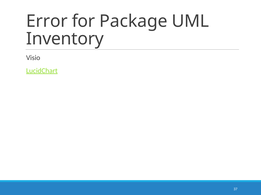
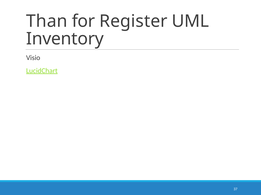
Error: Error -> Than
Package: Package -> Register
